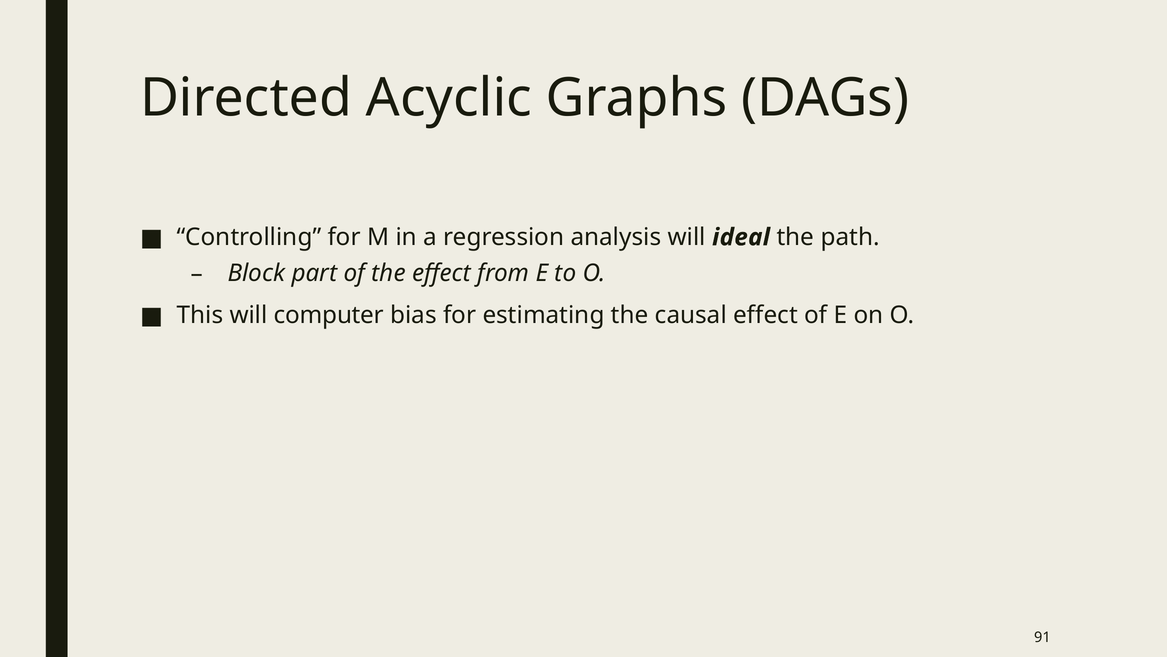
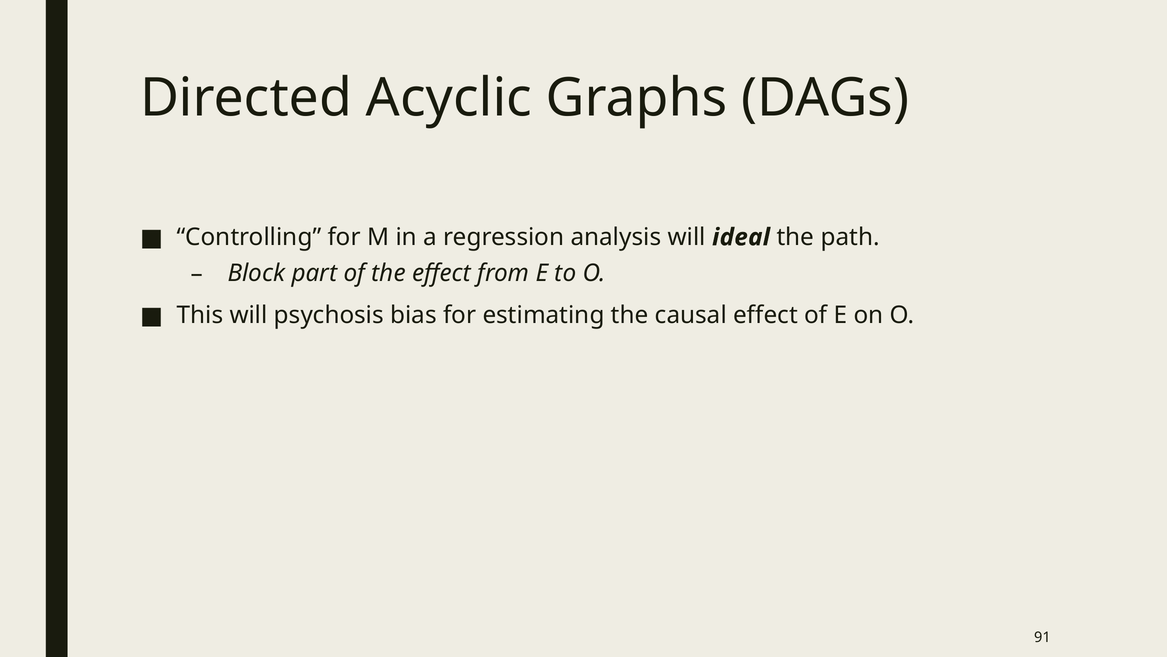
computer: computer -> psychosis
